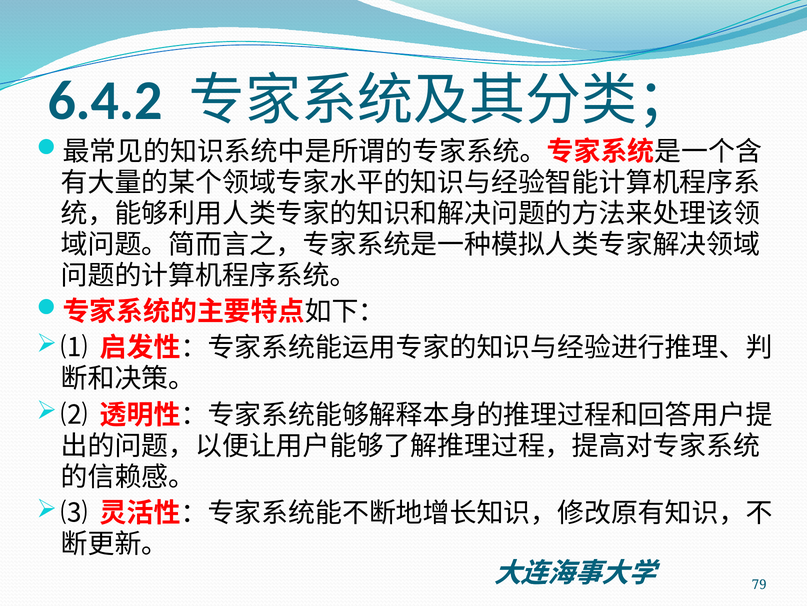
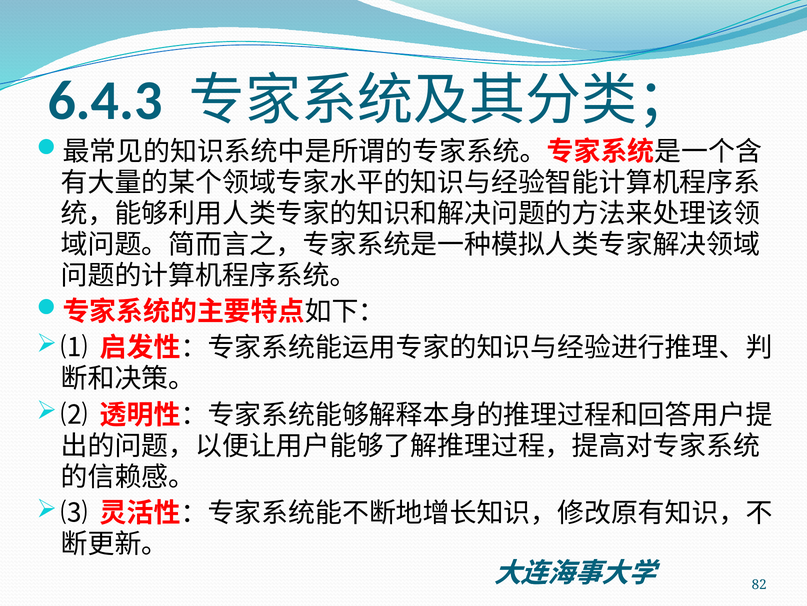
6.4.2: 6.4.2 -> 6.4.3
79: 79 -> 82
